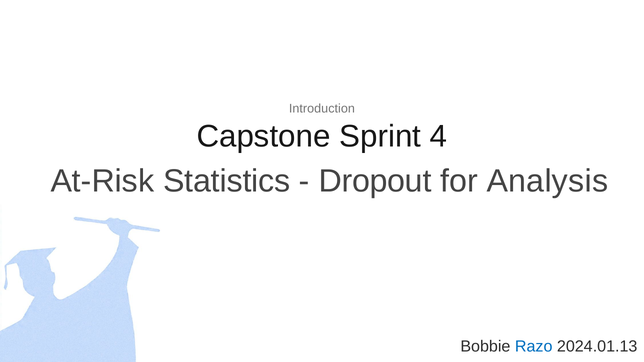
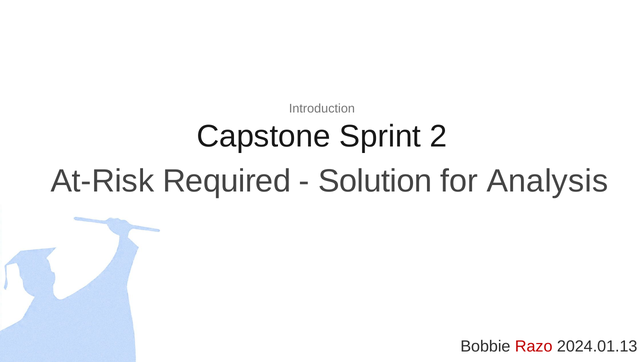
4: 4 -> 2
Statistics: Statistics -> Required
Dropout: Dropout -> Solution
Razo colour: blue -> red
